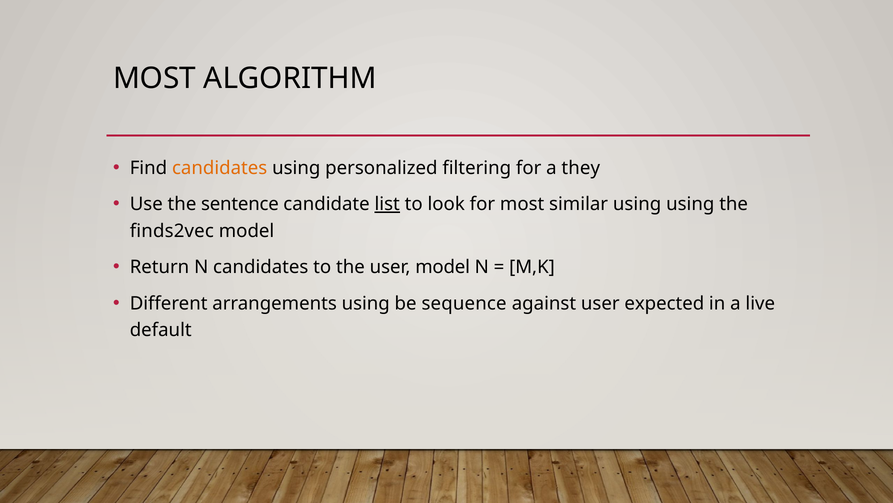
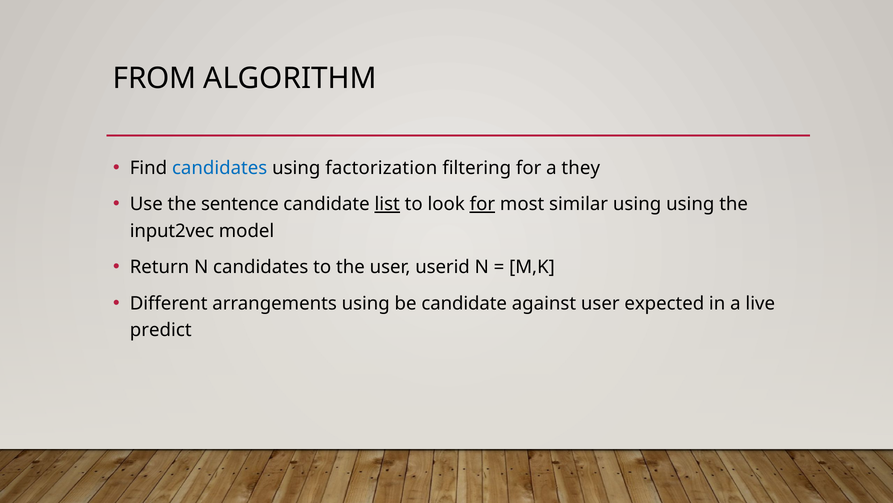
MOST at (154, 78): MOST -> FROM
candidates at (220, 168) colour: orange -> blue
personalized: personalized -> factorization
for at (482, 204) underline: none -> present
finds2vec: finds2vec -> input2vec
user model: model -> userid
be sequence: sequence -> candidate
default: default -> predict
